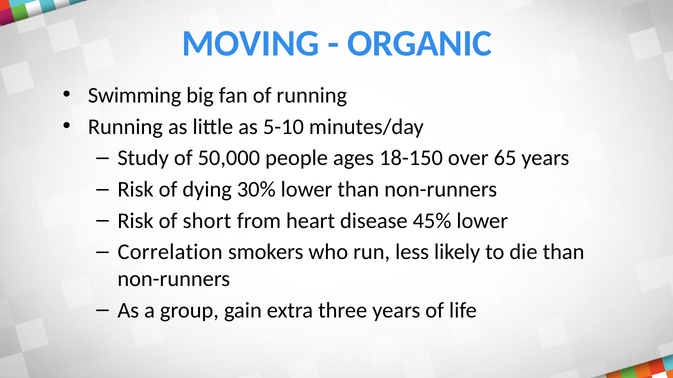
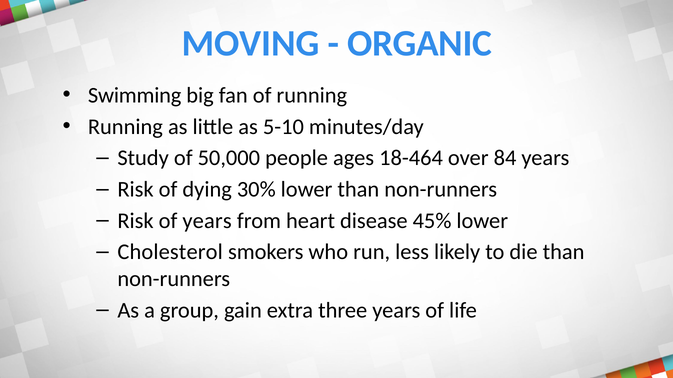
18-150: 18-150 -> 18-464
65: 65 -> 84
of short: short -> years
Correlation: Correlation -> Cholesterol
